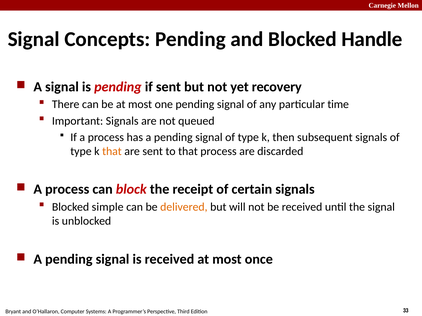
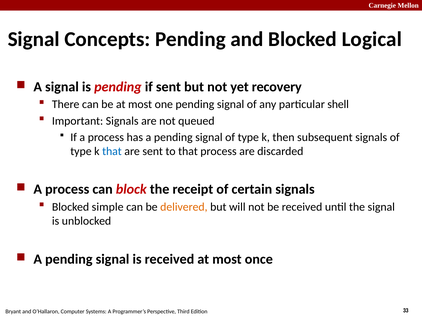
Handle: Handle -> Logical
time: time -> shell
that at (112, 151) colour: orange -> blue
